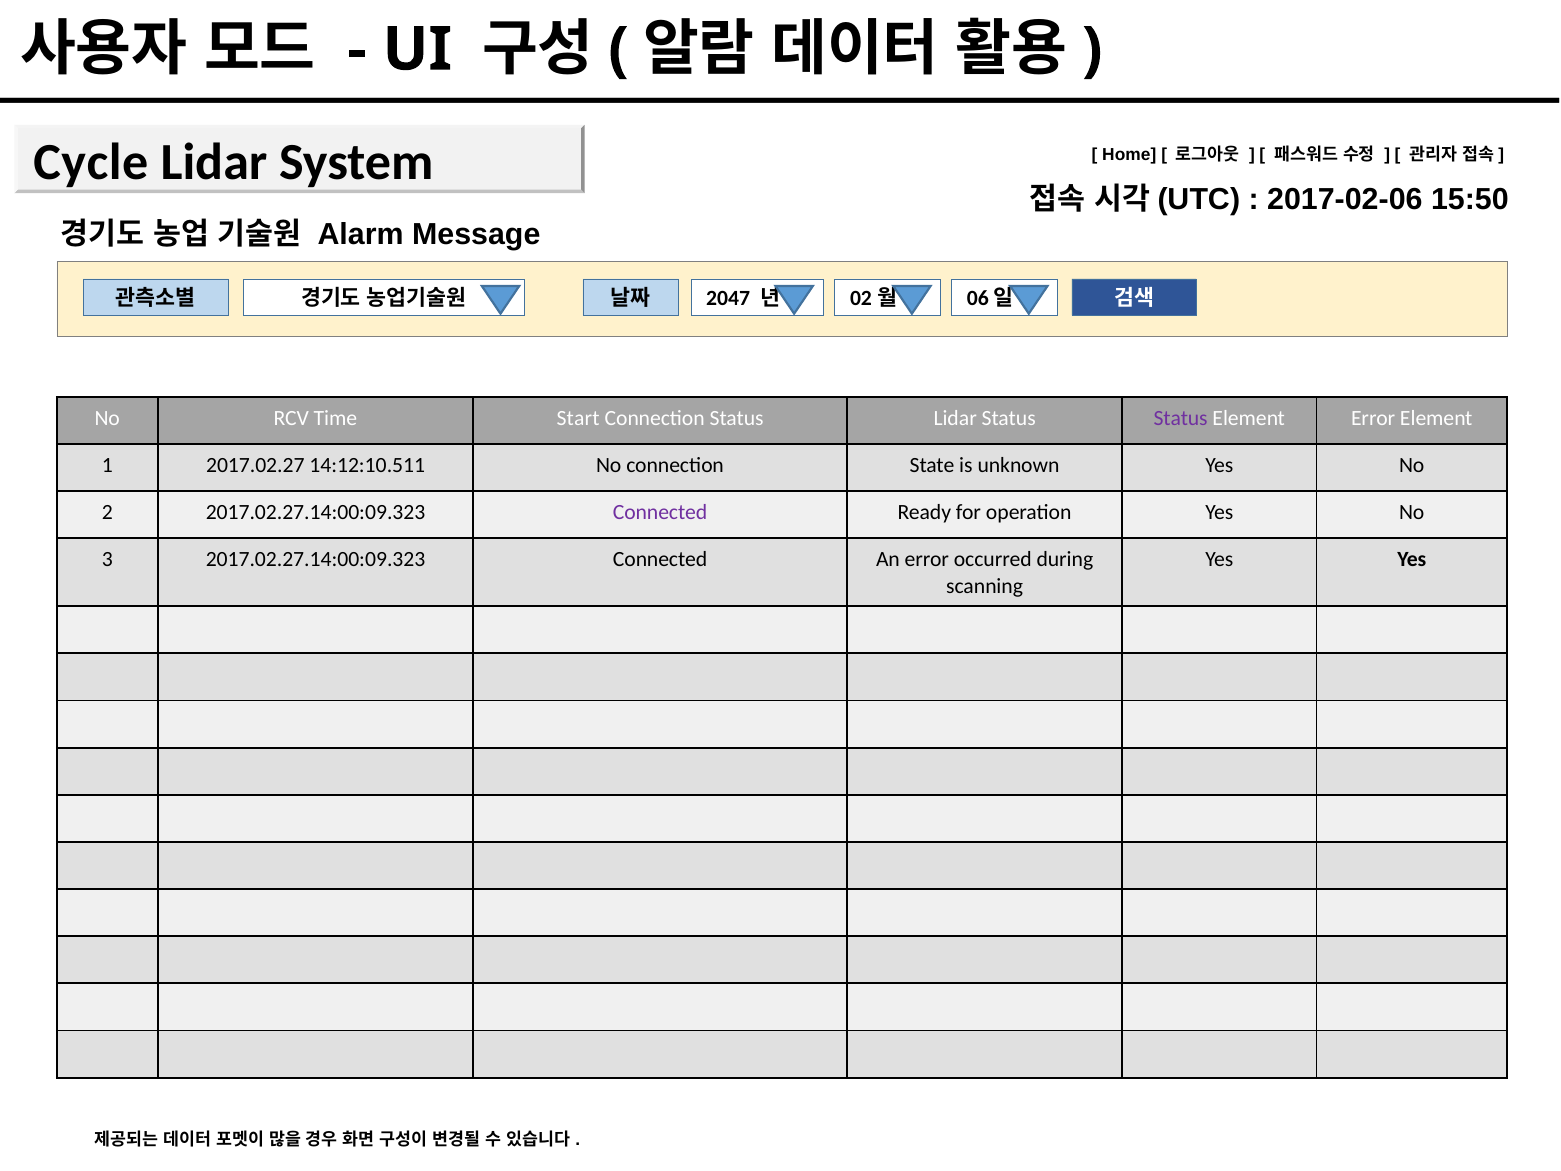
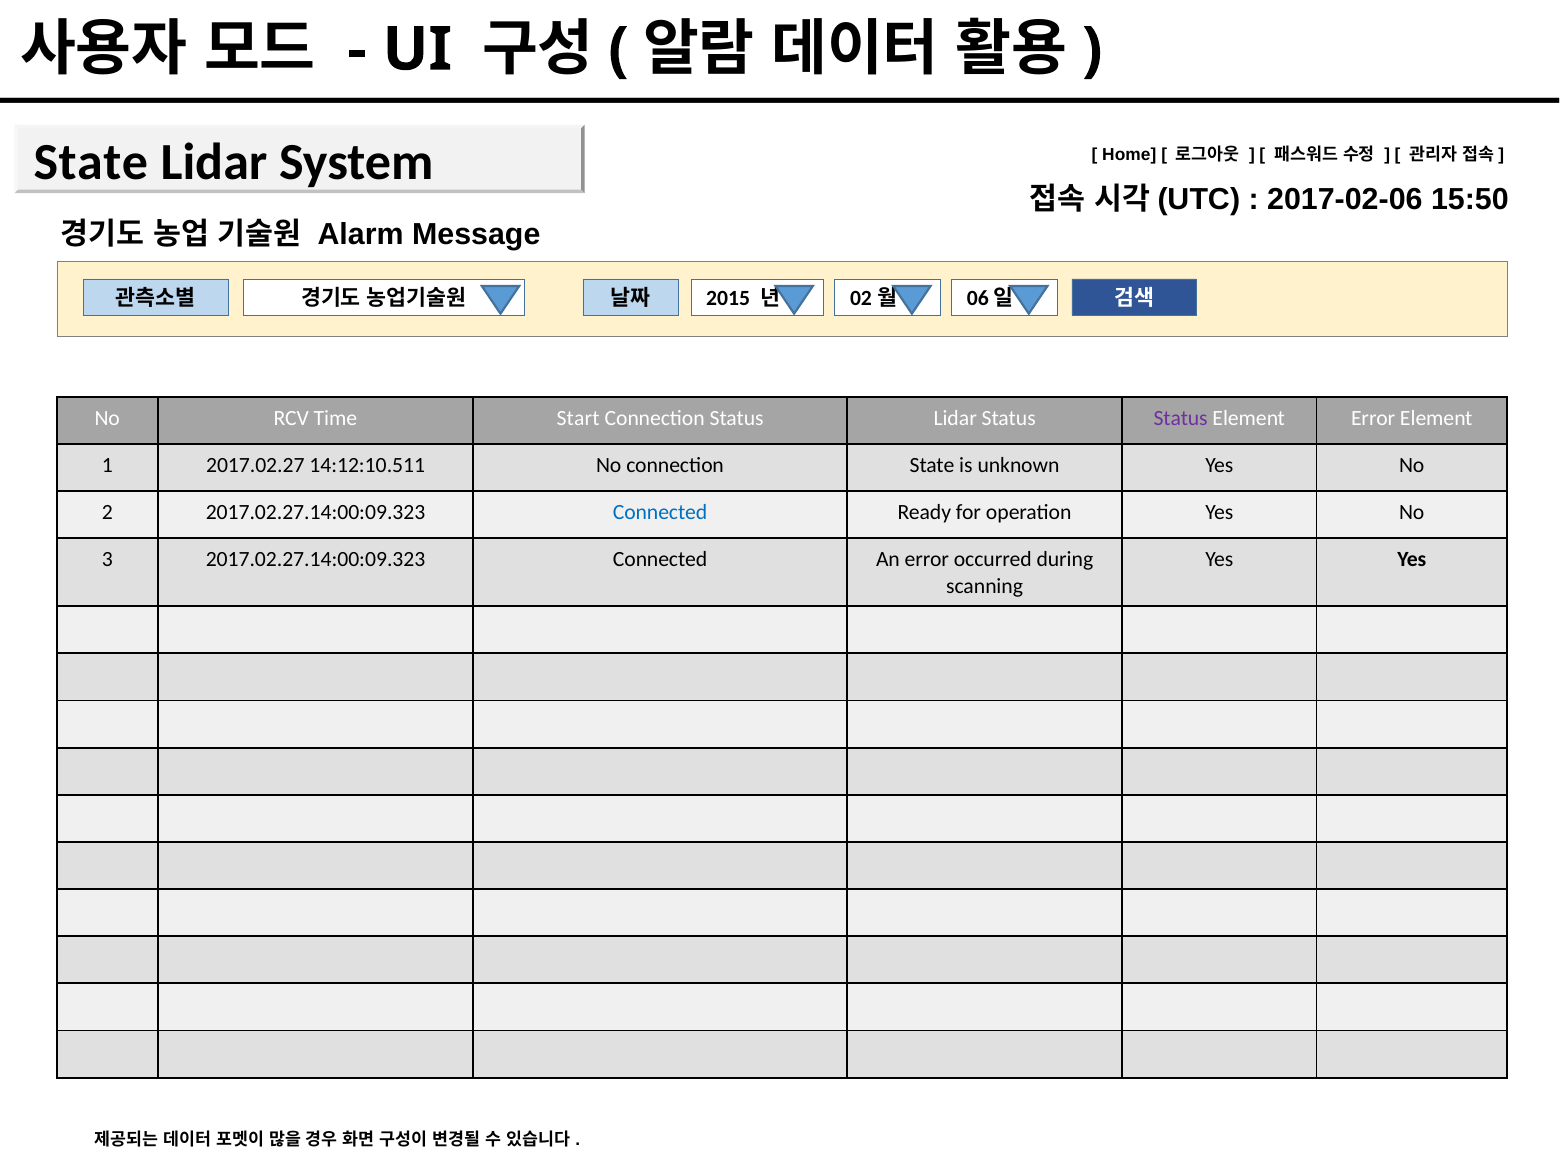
Cycle at (91, 163): Cycle -> State
2047: 2047 -> 2015
Connected at (660, 512) colour: purple -> blue
